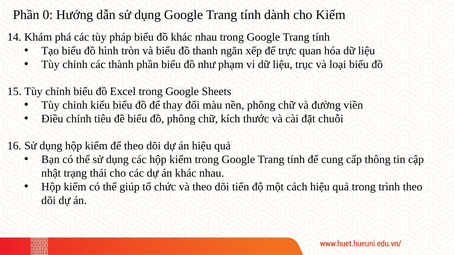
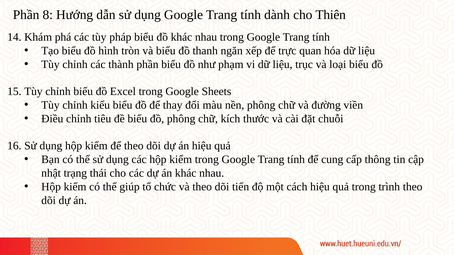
0: 0 -> 8
cho Kiểm: Kiểm -> Thiên
